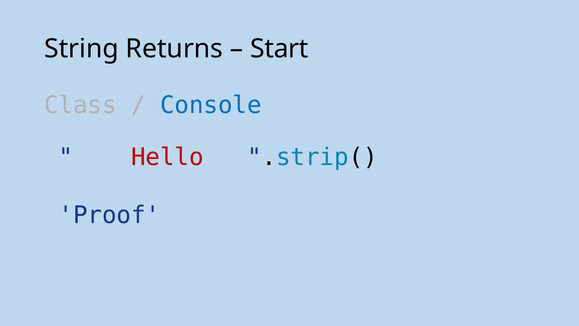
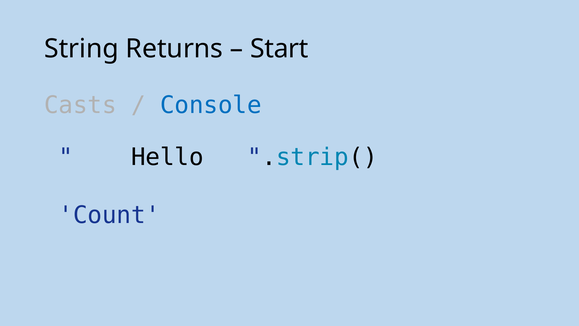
Class: Class -> Casts
Hello colour: red -> black
Proof: Proof -> Count
